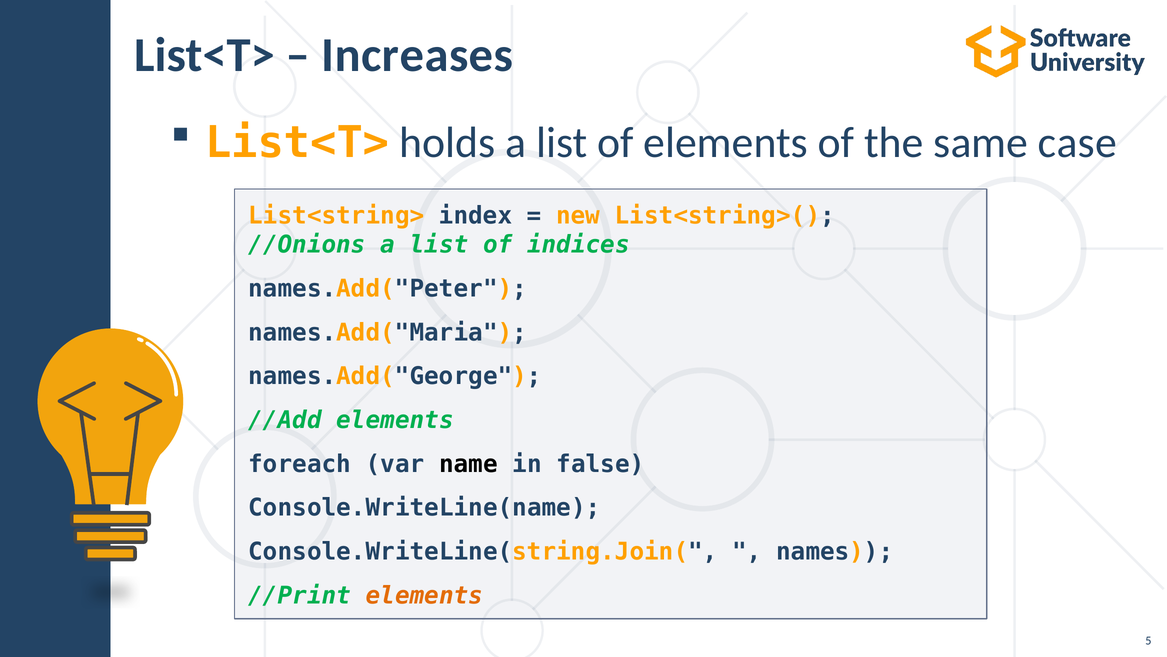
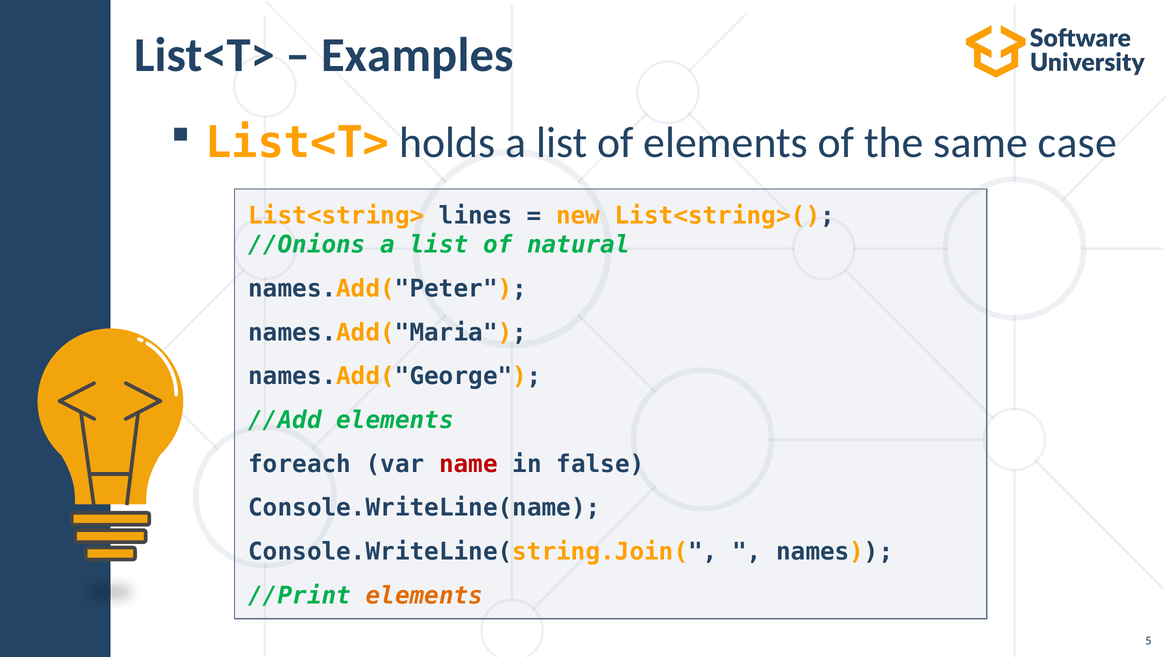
Increases: Increases -> Examples
index: index -> lines
indices: indices -> natural
name colour: black -> red
